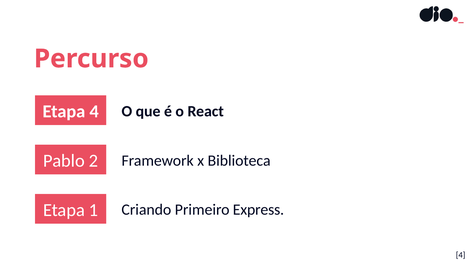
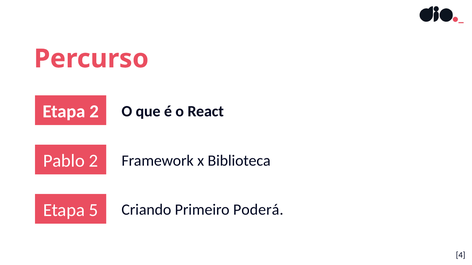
Etapa 4: 4 -> 2
1: 1 -> 5
Express: Express -> Poderá
